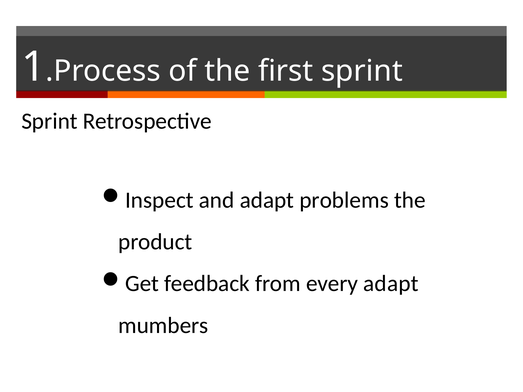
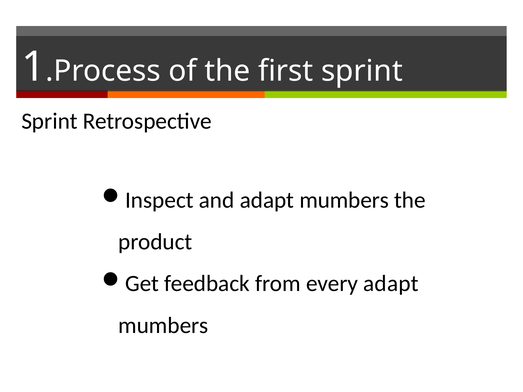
and adapt problems: problems -> mumbers
